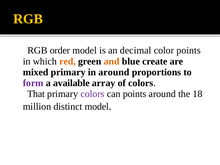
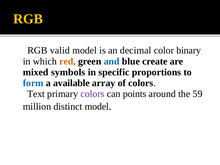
order: order -> valid
color points: points -> binary
and colour: orange -> blue
mixed primary: primary -> symbols
in around: around -> specific
form colour: purple -> blue
That: That -> Text
18: 18 -> 59
